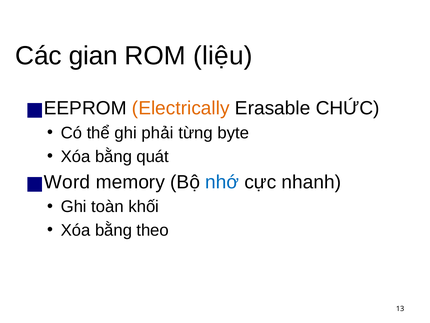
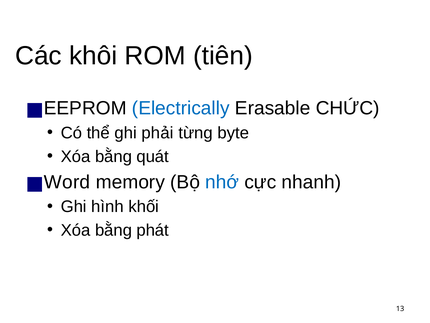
gian: gian -> khôi
liệu: liệu -> tiên
Electrically colour: orange -> blue
toàn: toàn -> hình
theo: theo -> phát
